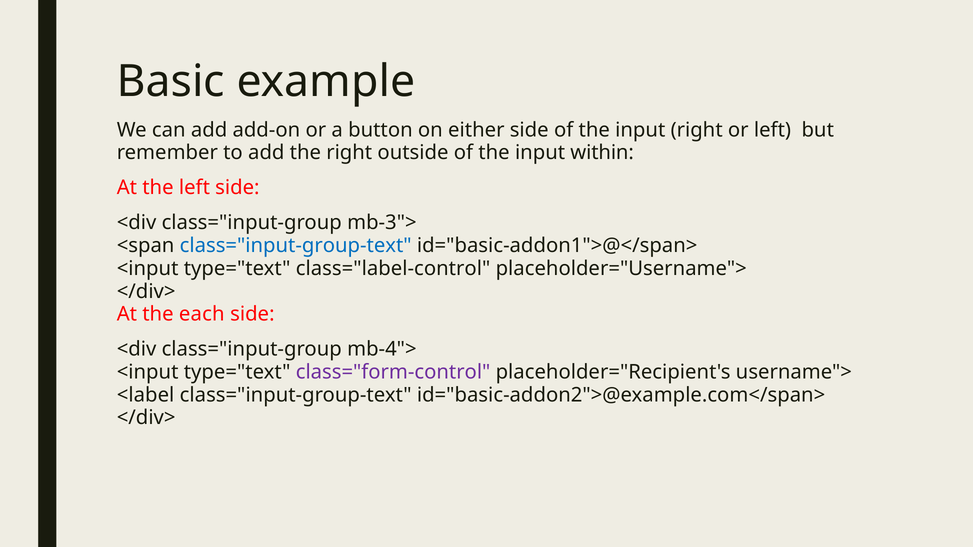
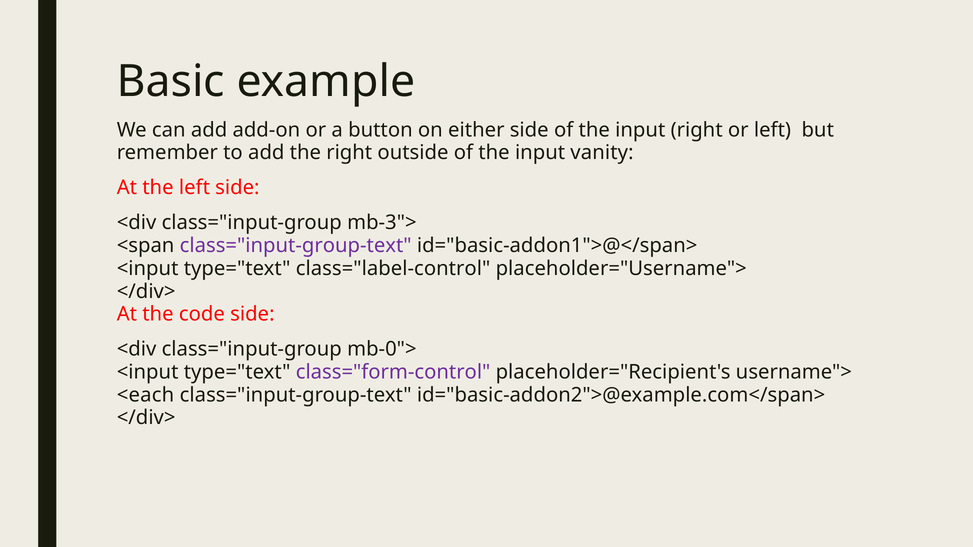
within: within -> vanity
class="input-group-text at (296, 246) colour: blue -> purple
each: each -> code
mb-4">: mb-4"> -> mb-0">
<label: <label -> <each
